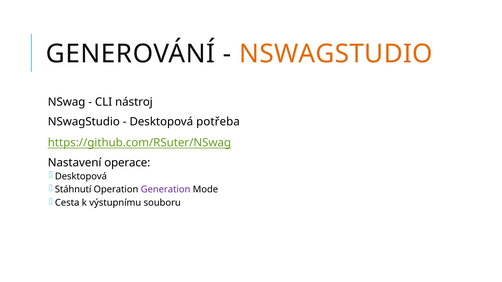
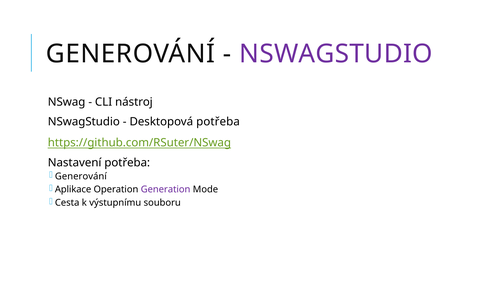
NSWAGSTUDIO at (336, 54) colour: orange -> purple
Nastavení operace: operace -> potřeba
Desktopová at (81, 176): Desktopová -> Generování
Stáhnutí: Stáhnutí -> Aplikace
